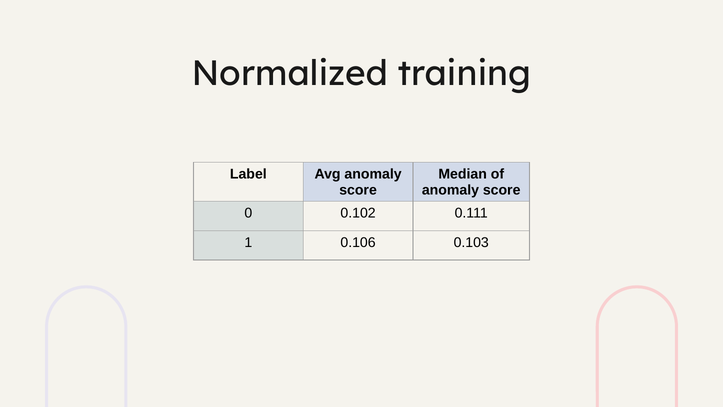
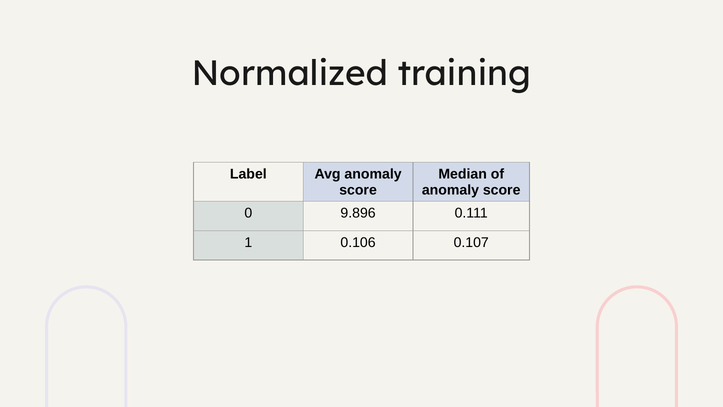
0.102: 0.102 -> 9.896
0.103: 0.103 -> 0.107
